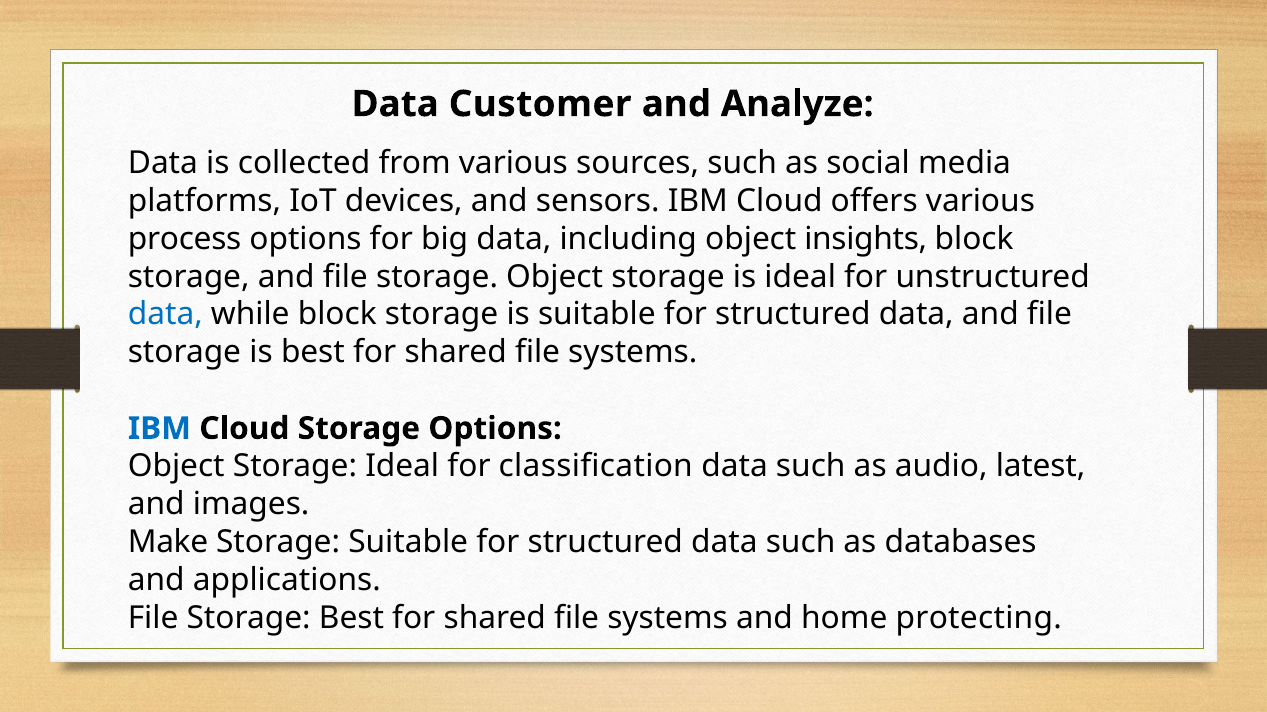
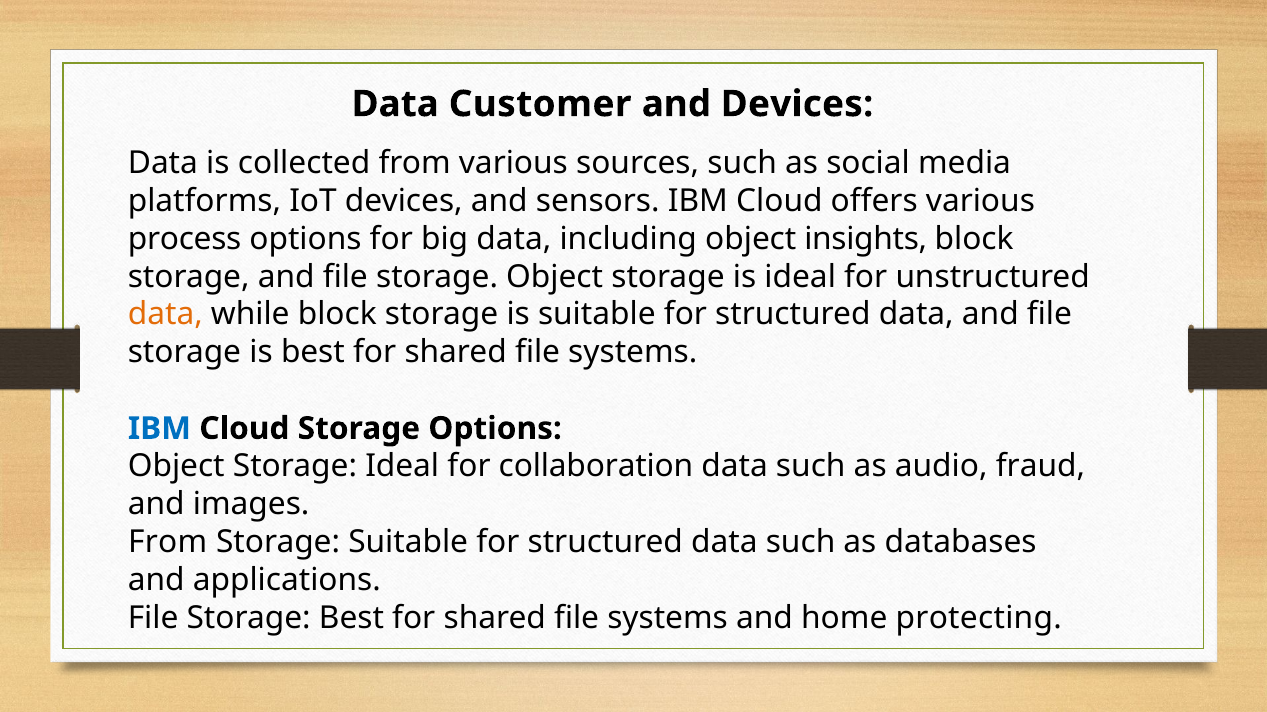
and Analyze: Analyze -> Devices
data at (165, 315) colour: blue -> orange
classification: classification -> collaboration
latest: latest -> fraud
Make at (168, 543): Make -> From
